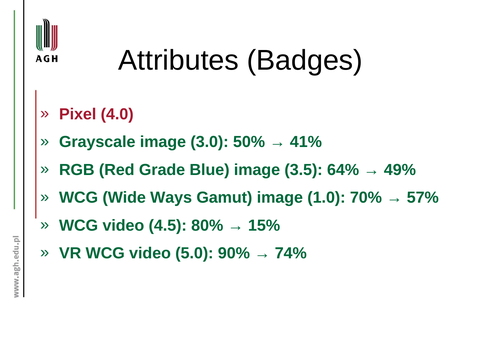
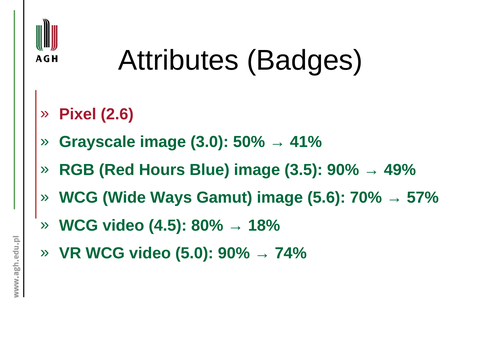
4.0: 4.0 -> 2.6
Grade: Grade -> Hours
3.5 64%: 64% -> 90%
1.0: 1.0 -> 5.6
15%: 15% -> 18%
